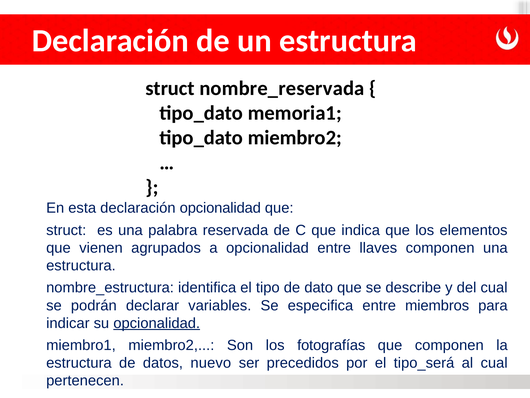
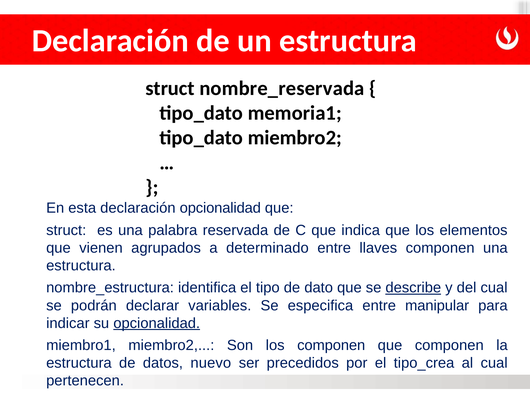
a opcionalidad: opcionalidad -> determinado
describe underline: none -> present
miembros: miembros -> manipular
los fotografías: fotografías -> componen
tipo_será: tipo_será -> tipo_crea
